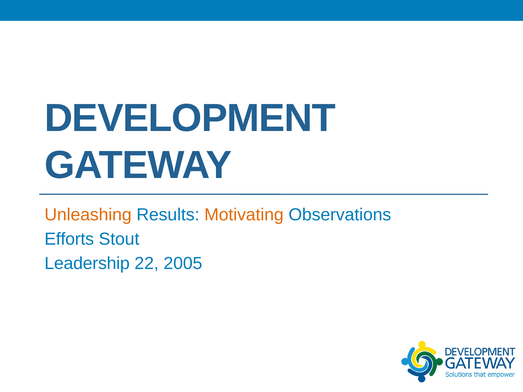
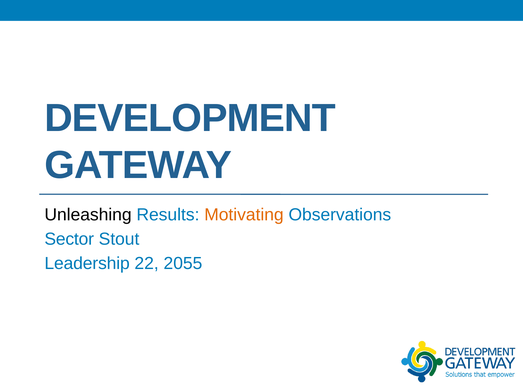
Unleashing colour: orange -> black
Efforts: Efforts -> Sector
2005: 2005 -> 2055
